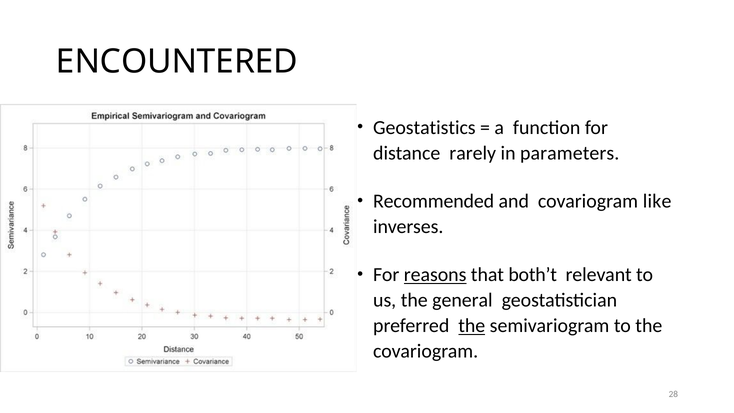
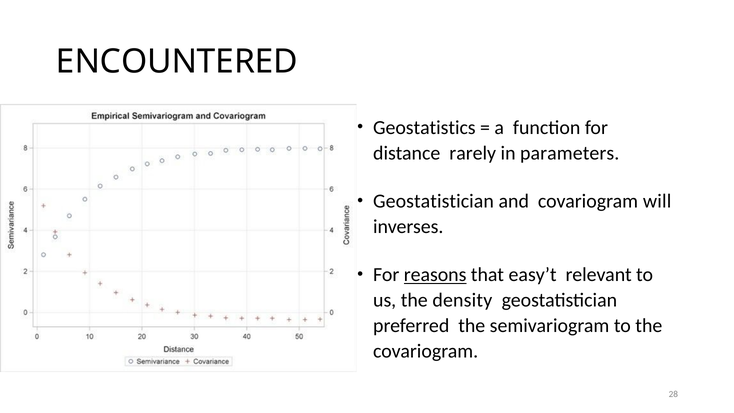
Recommended at (434, 201): Recommended -> Geostatistician
like: like -> will
both’t: both’t -> easy’t
general: general -> density
the at (472, 326) underline: present -> none
